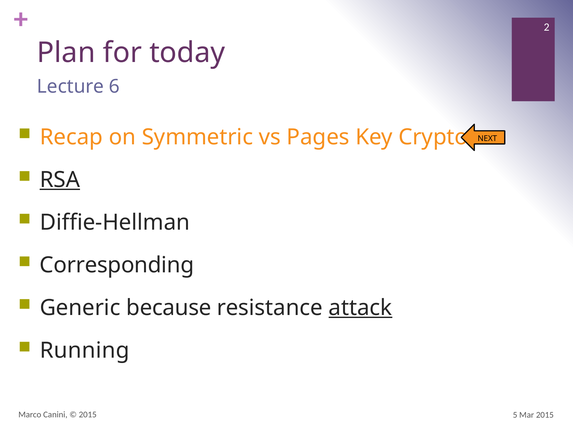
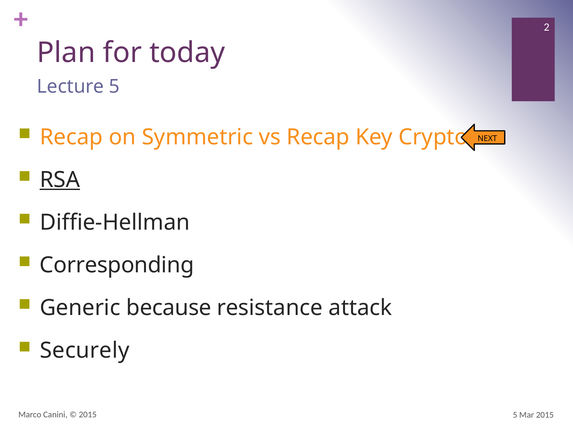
Lecture 6: 6 -> 5
vs Pages: Pages -> Recap
attack underline: present -> none
Running: Running -> Securely
